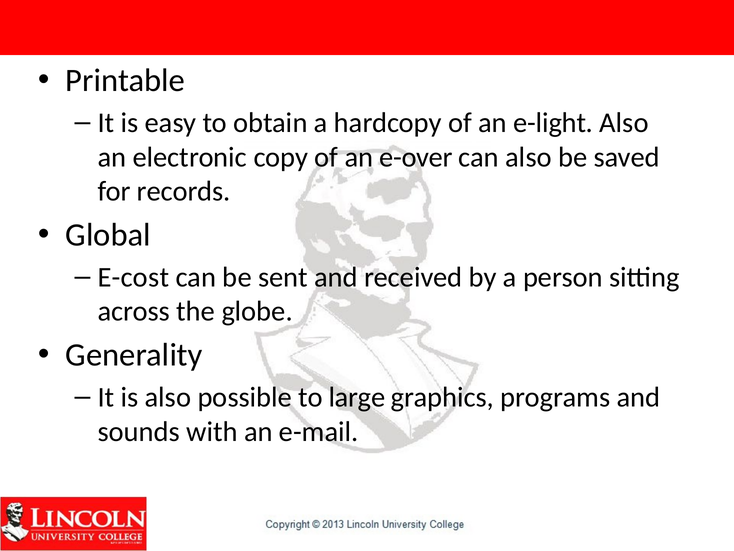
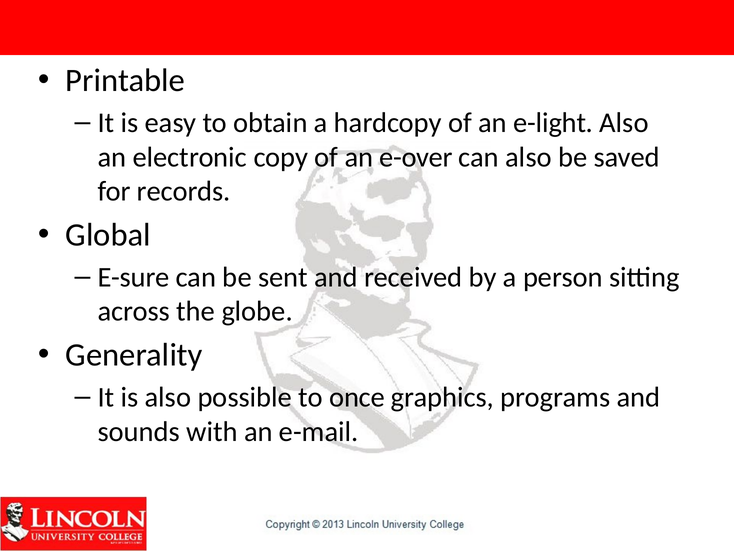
E-cost: E-cost -> E-sure
large: large -> once
